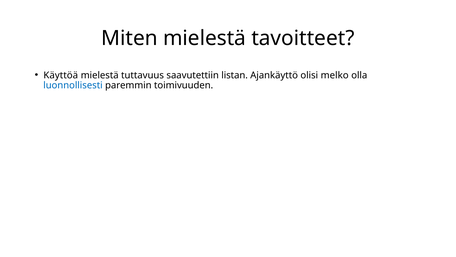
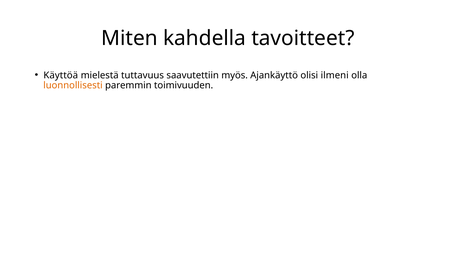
Miten mielestä: mielestä -> kahdella
listan: listan -> myös
melko: melko -> ilmeni
luonnollisesti colour: blue -> orange
